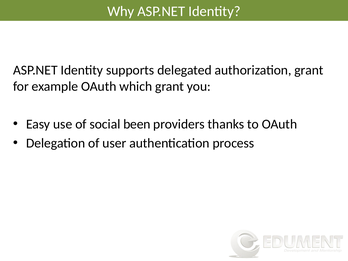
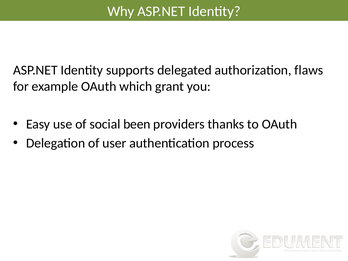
authorization grant: grant -> flaws
